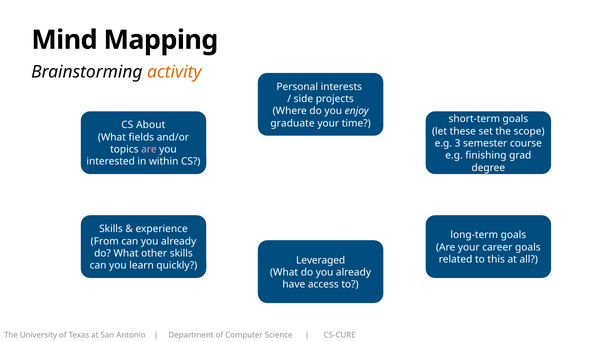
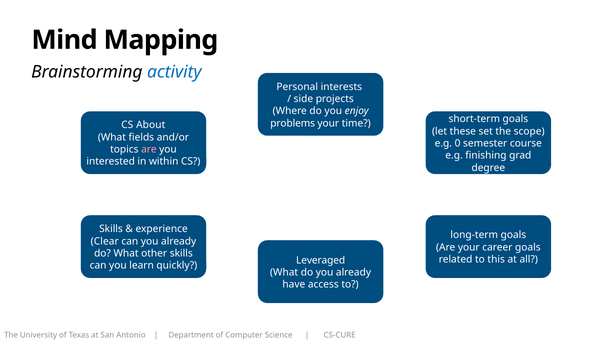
activity colour: orange -> blue
graduate: graduate -> problems
3: 3 -> 0
From: From -> Clear
